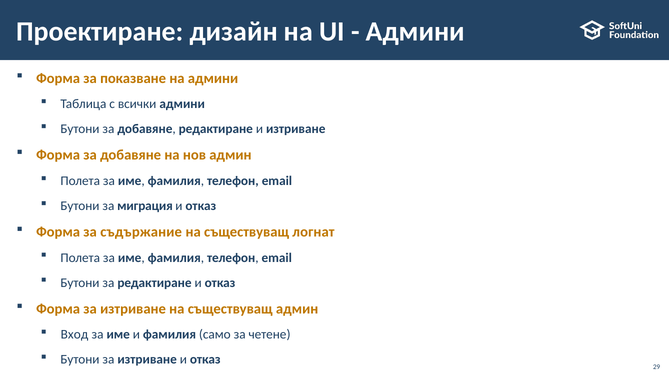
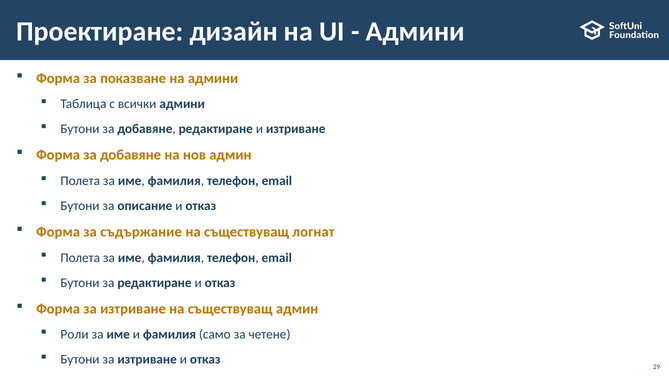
миграция: миграция -> описание
Вход: Вход -> Роли
